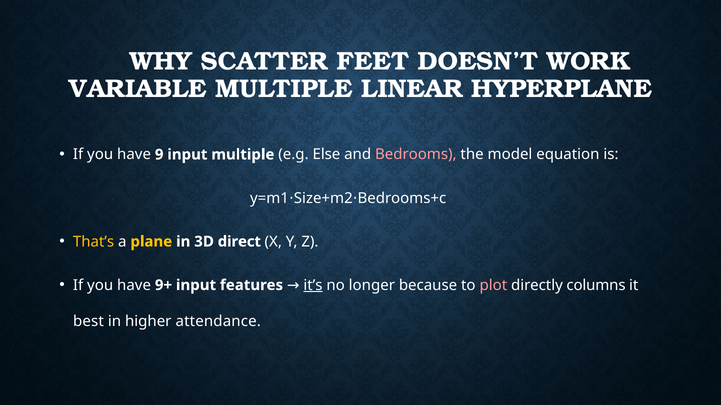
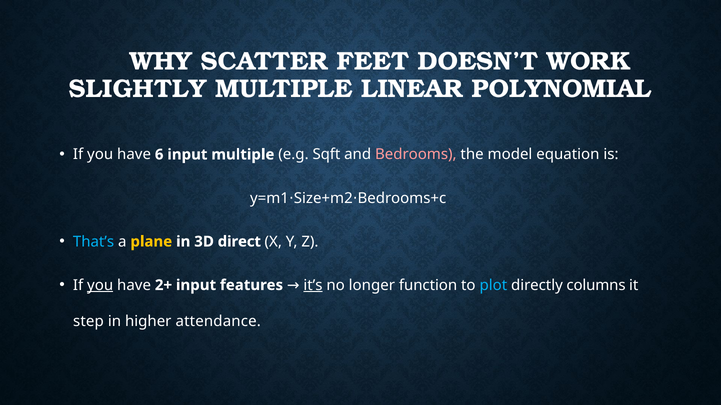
VARIABLE: VARIABLE -> SLIGHTLY
HYPERPLANE: HYPERPLANE -> POLYNOMIAL
9: 9 -> 6
Else: Else -> Sqft
That’s colour: yellow -> light blue
you at (100, 285) underline: none -> present
9+: 9+ -> 2+
because: because -> function
plot colour: pink -> light blue
best: best -> step
